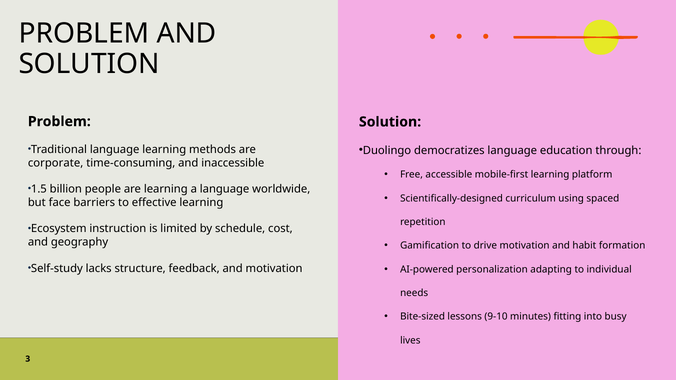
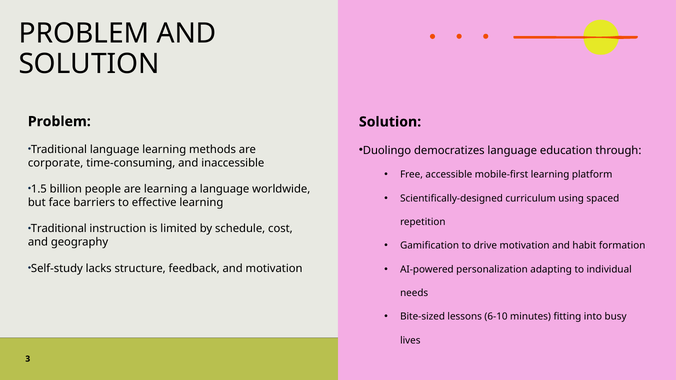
Ecosystem at (59, 229): Ecosystem -> Traditional
9-10: 9-10 -> 6-10
